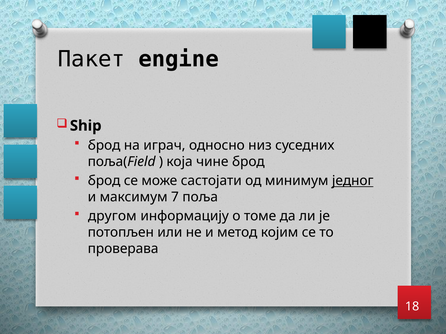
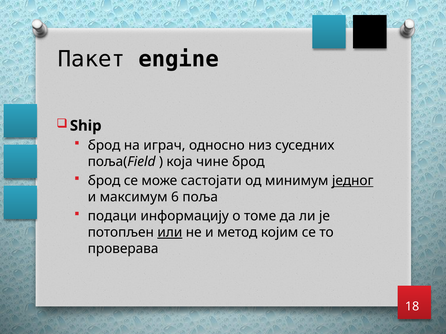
7: 7 -> 6
другом: другом -> подаци
или underline: none -> present
